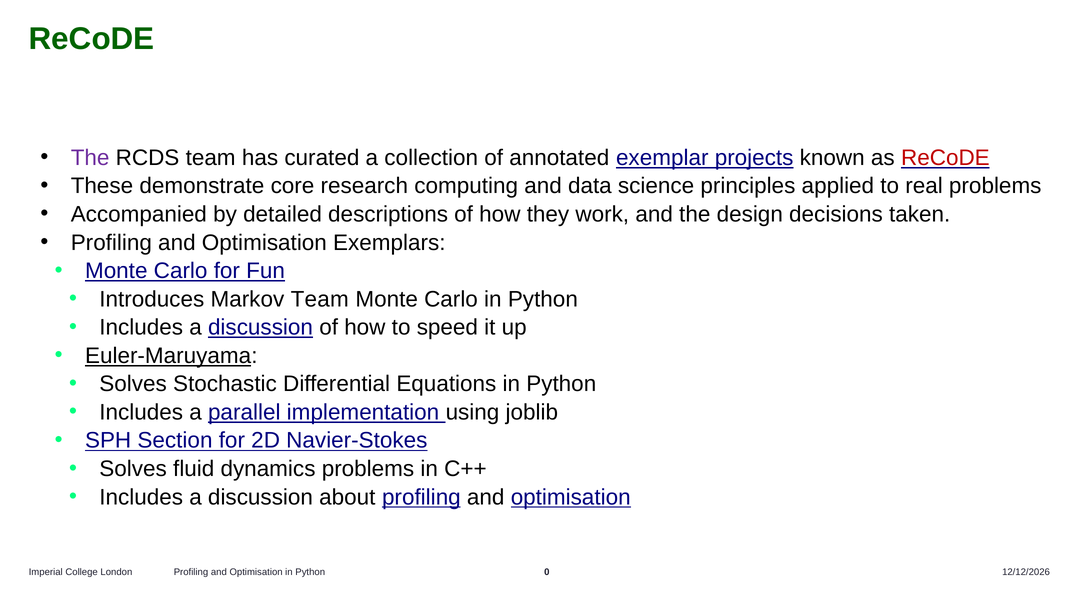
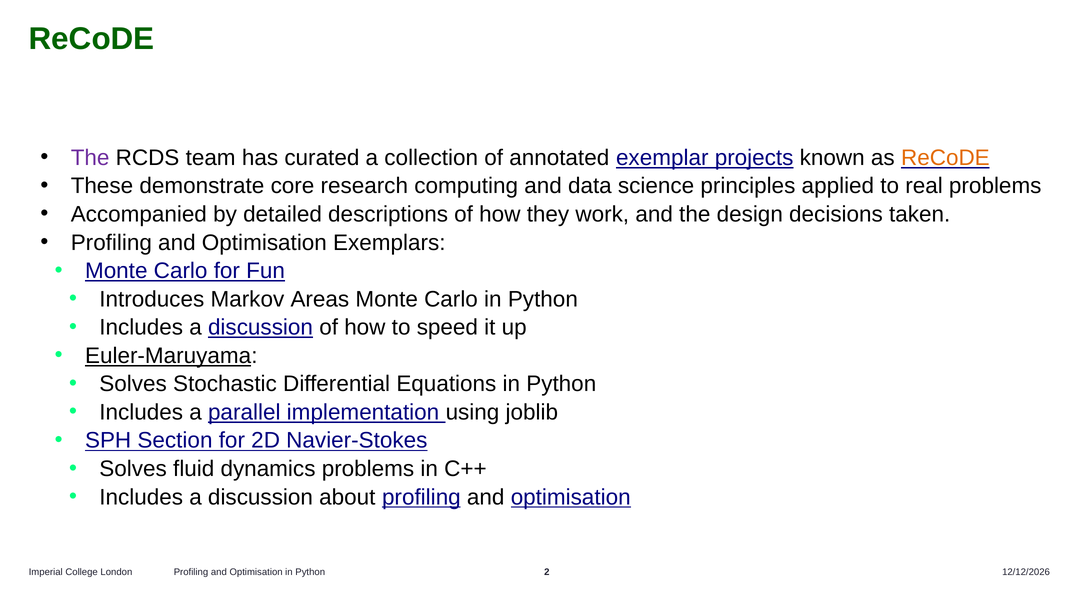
ReCoDE at (945, 158) colour: red -> orange
Markov Team: Team -> Areas
0: 0 -> 2
